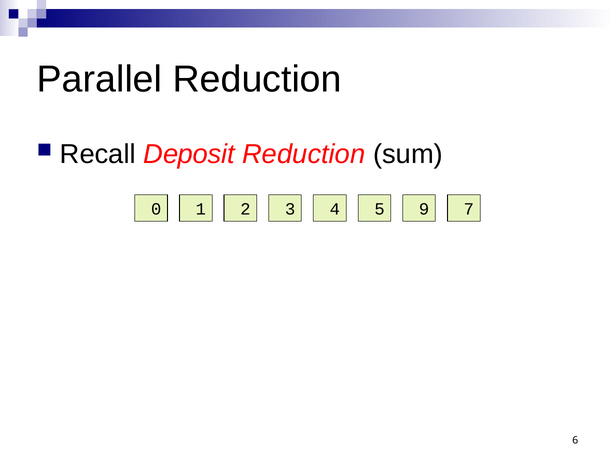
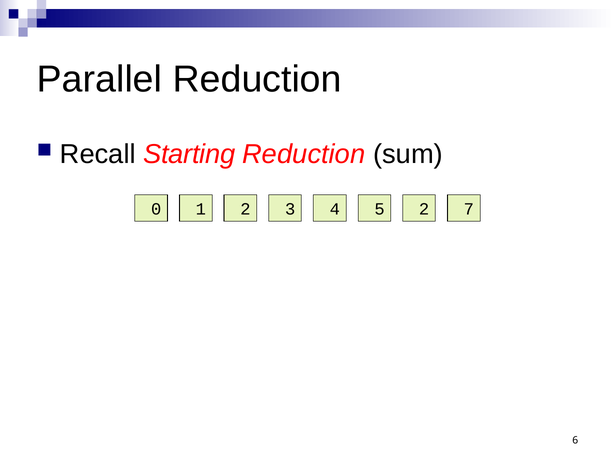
Deposit: Deposit -> Starting
4 9: 9 -> 2
